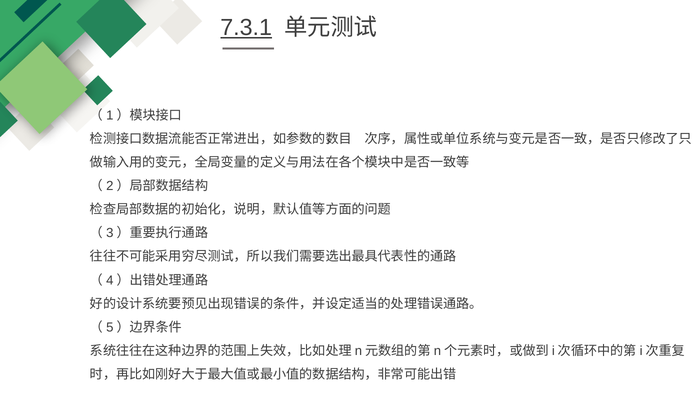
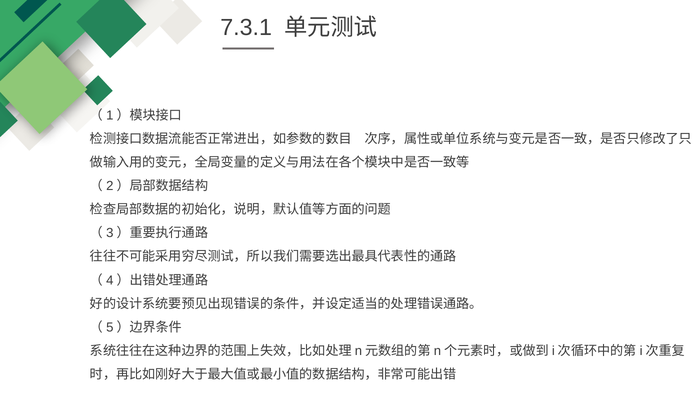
7.3.1 underline: present -> none
